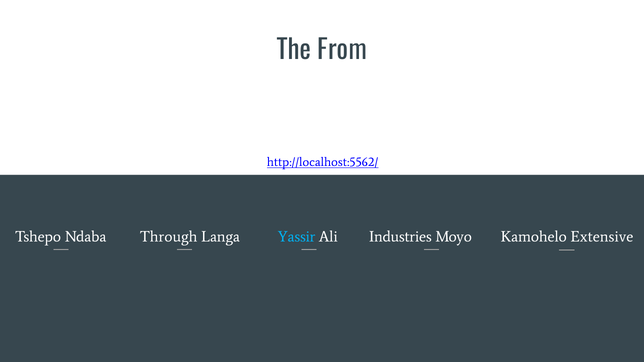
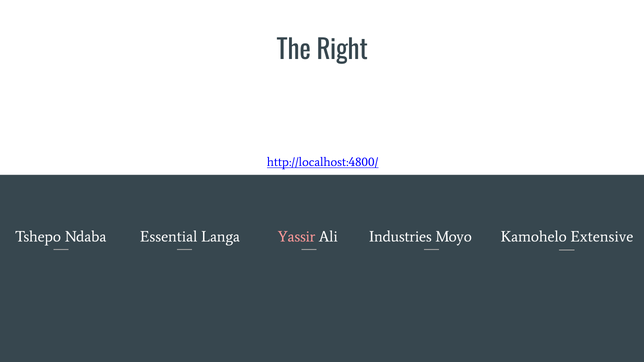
From: From -> Right
http://localhost:5562/: http://localhost:5562/ -> http://localhost:4800/
Through: Through -> Essential
Yassir colour: light blue -> pink
